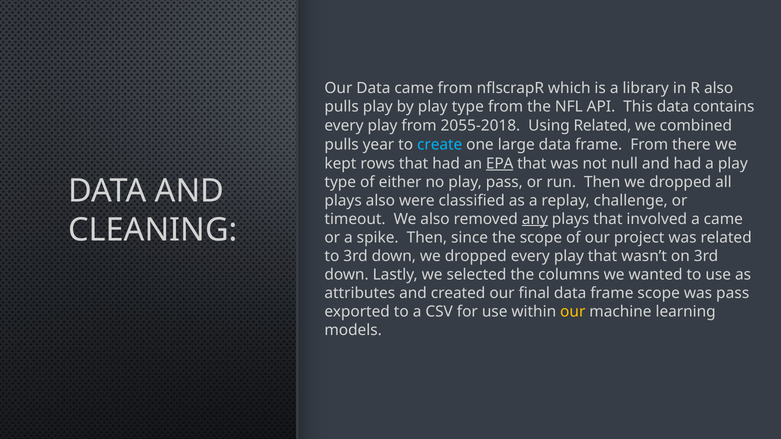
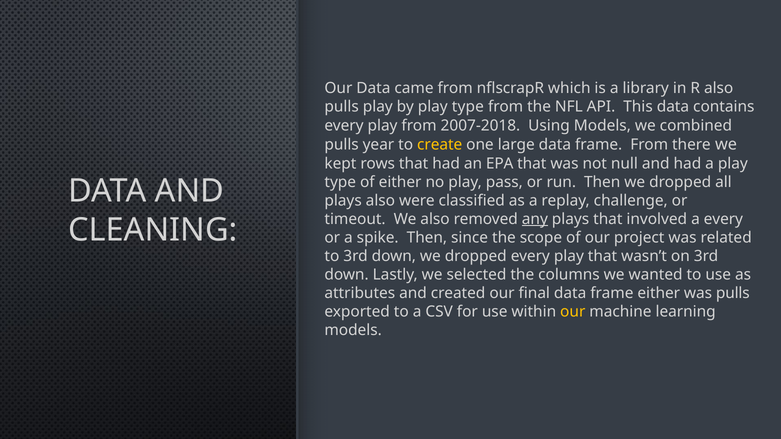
2055-2018: 2055-2018 -> 2007-2018
Using Related: Related -> Models
create colour: light blue -> yellow
EPA underline: present -> none
a came: came -> every
frame scope: scope -> either
was pass: pass -> pulls
